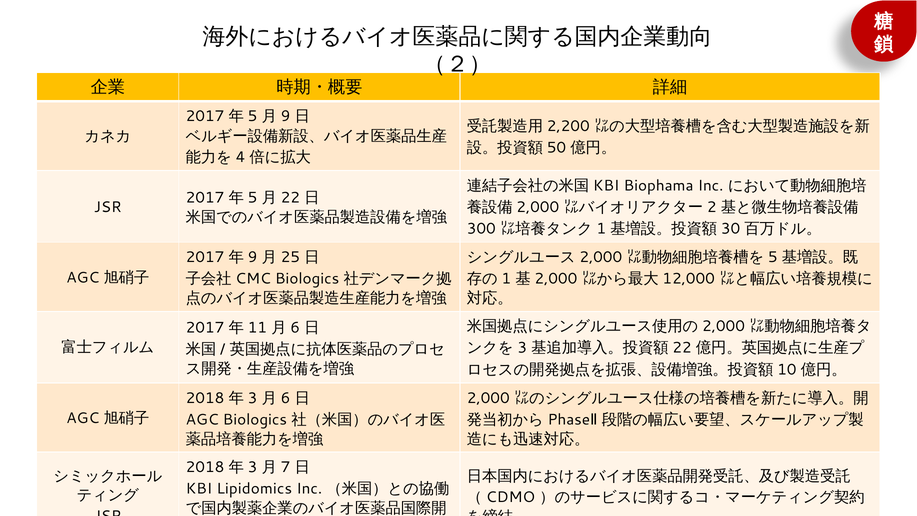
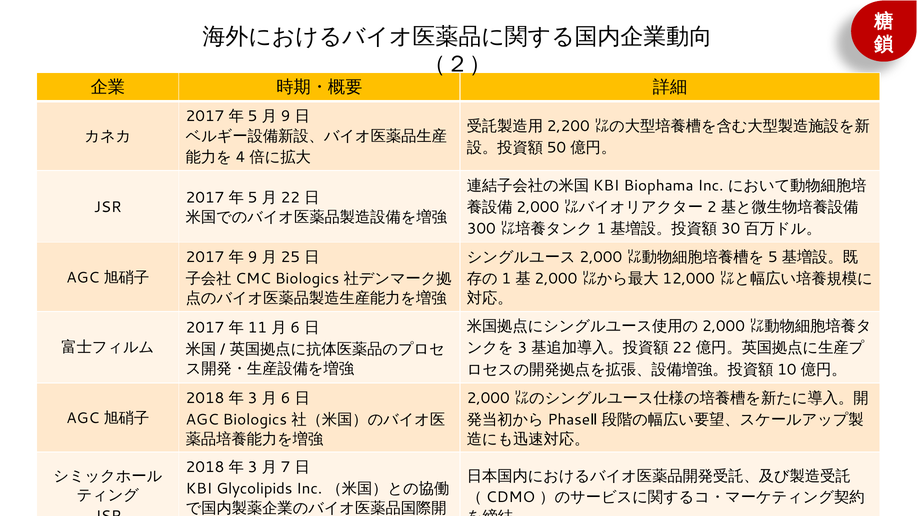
Lipidomics: Lipidomics -> Glycolipids
